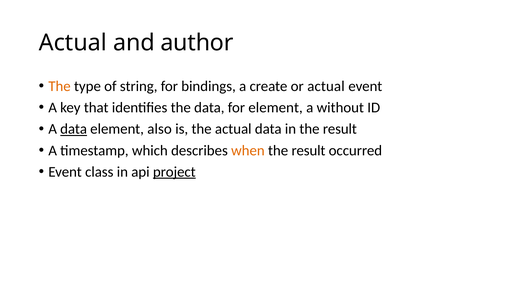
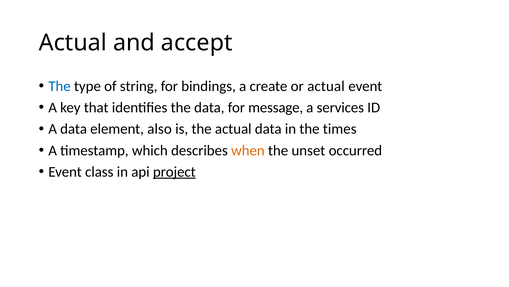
author: author -> accept
The at (60, 86) colour: orange -> blue
for element: element -> message
without: without -> services
data at (74, 129) underline: present -> none
in the result: result -> times
result at (308, 150): result -> unset
